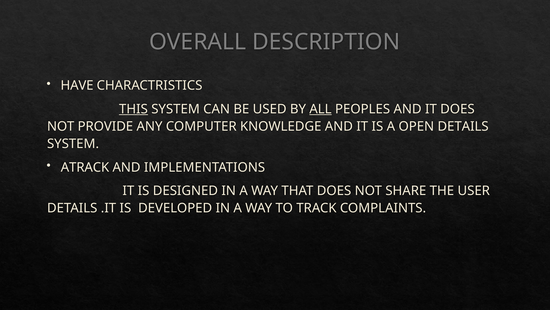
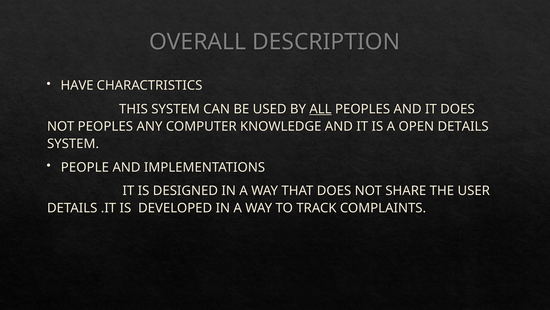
THIS underline: present -> none
NOT PROVIDE: PROVIDE -> PEOPLES
ATRACK: ATRACK -> PEOPLE
